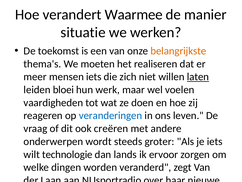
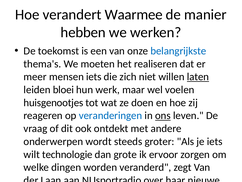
situatie at (83, 32): situatie -> hebben
belangrijkste colour: orange -> blue
vaardigheden at (53, 102): vaardigheden -> huisgenootjes
ons underline: none -> present
creëren: creëren -> ontdekt
lands: lands -> grote
